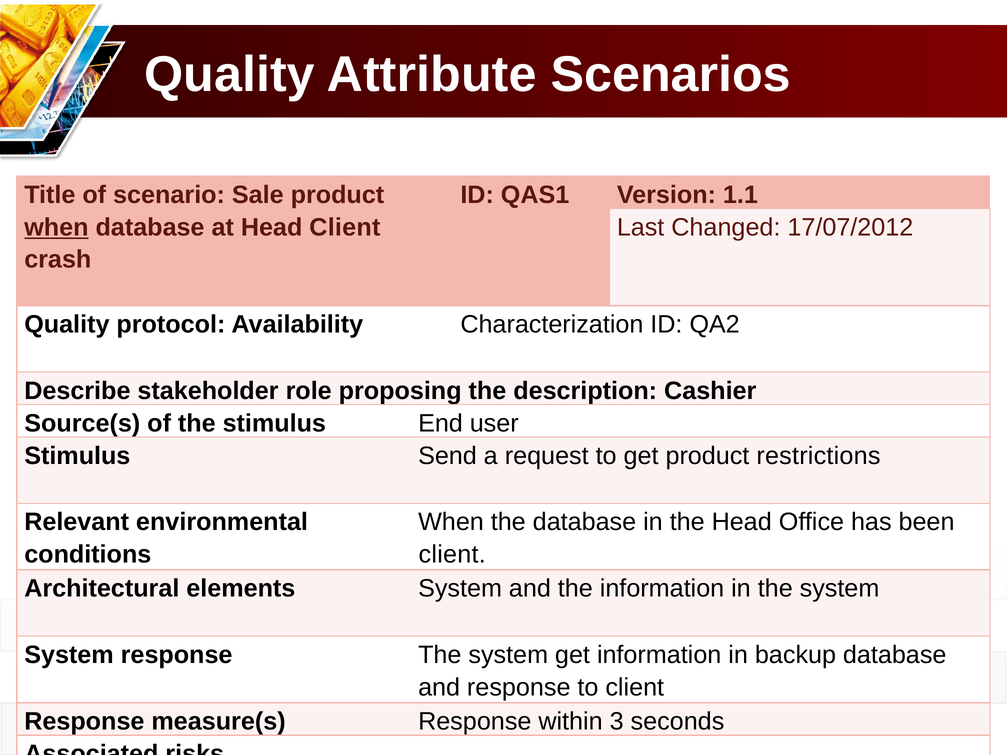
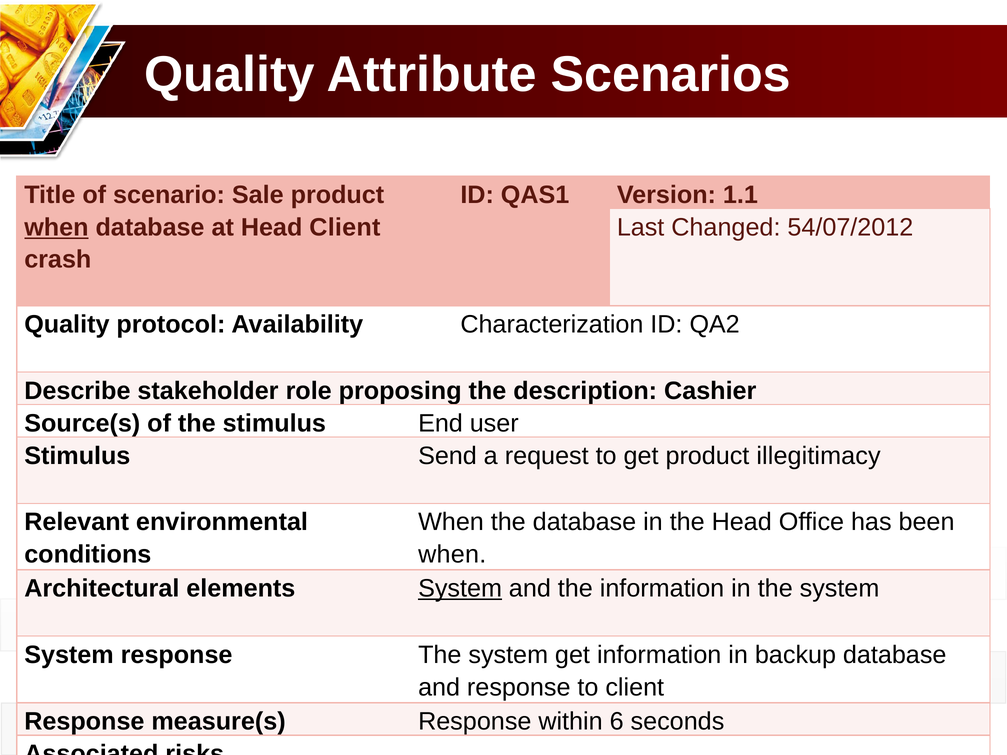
17/07/2012: 17/07/2012 -> 54/07/2012
restrictions: restrictions -> illegitimacy
client at (452, 555): client -> when
System at (460, 589) underline: none -> present
3: 3 -> 6
